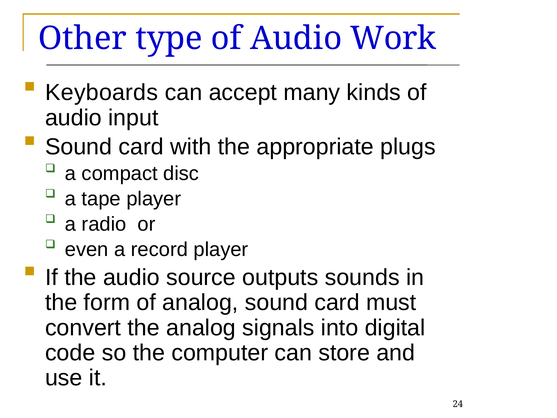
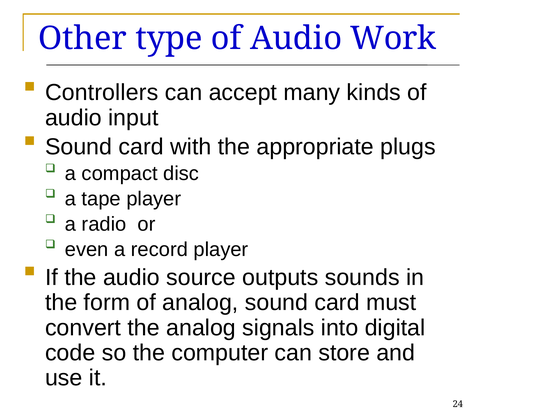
Keyboards: Keyboards -> Controllers
